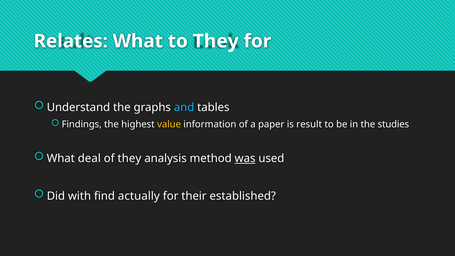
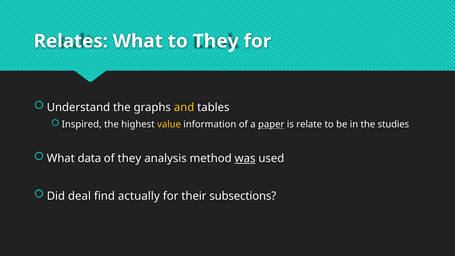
and colour: light blue -> yellow
Findings: Findings -> Inspired
paper underline: none -> present
result: result -> relate
deal: deal -> data
with: with -> deal
established: established -> subsections
